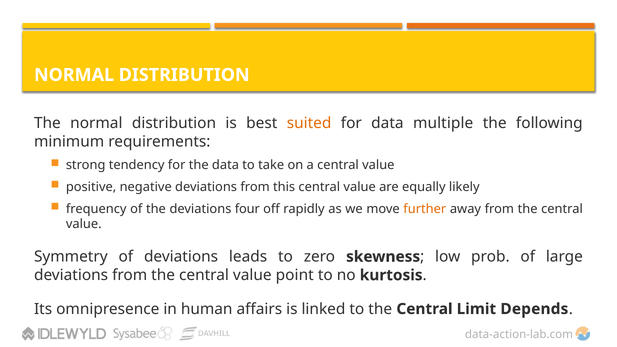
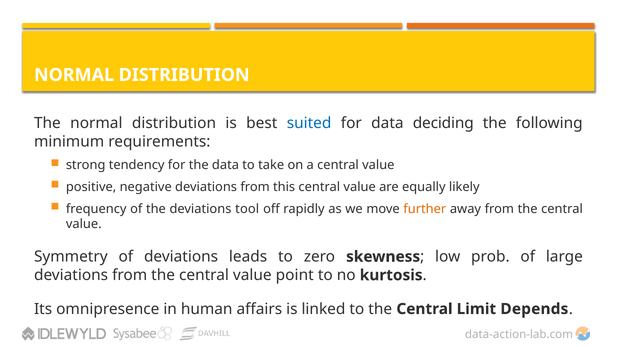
suited colour: orange -> blue
multiple: multiple -> deciding
four: four -> tool
